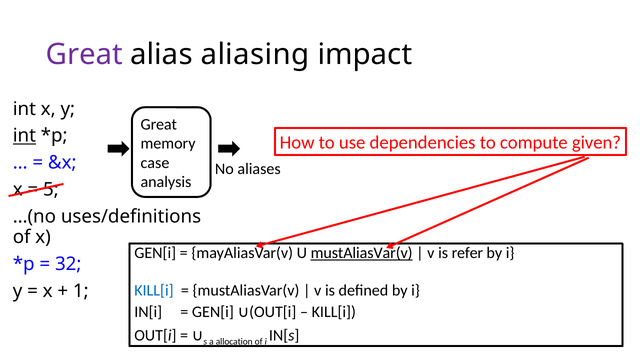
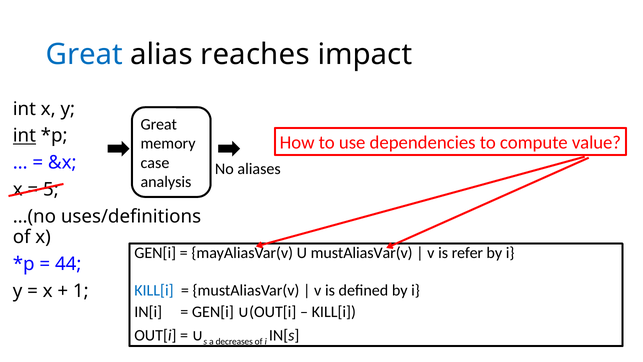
Great at (84, 54) colour: purple -> blue
aliasing: aliasing -> reaches
given: given -> value
mustAliasVar(v at (362, 253) underline: present -> none
32: 32 -> 44
allocation: allocation -> decreases
